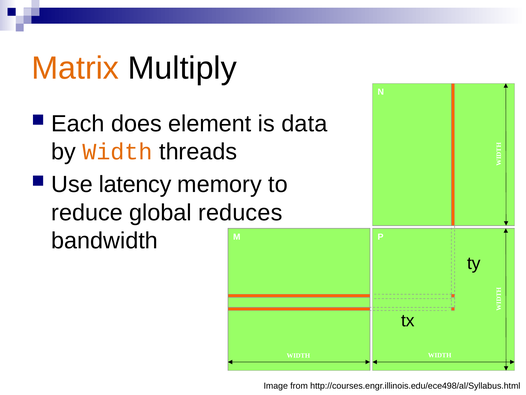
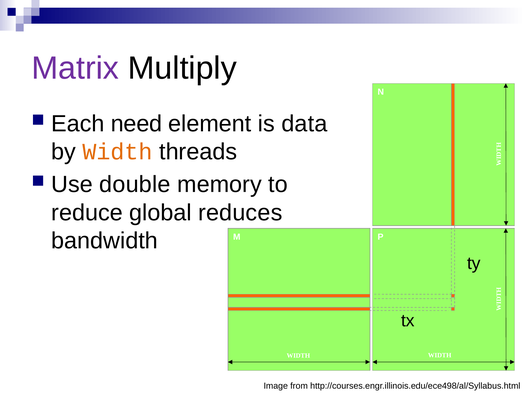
Matrix colour: orange -> purple
does: does -> need
latency: latency -> double
